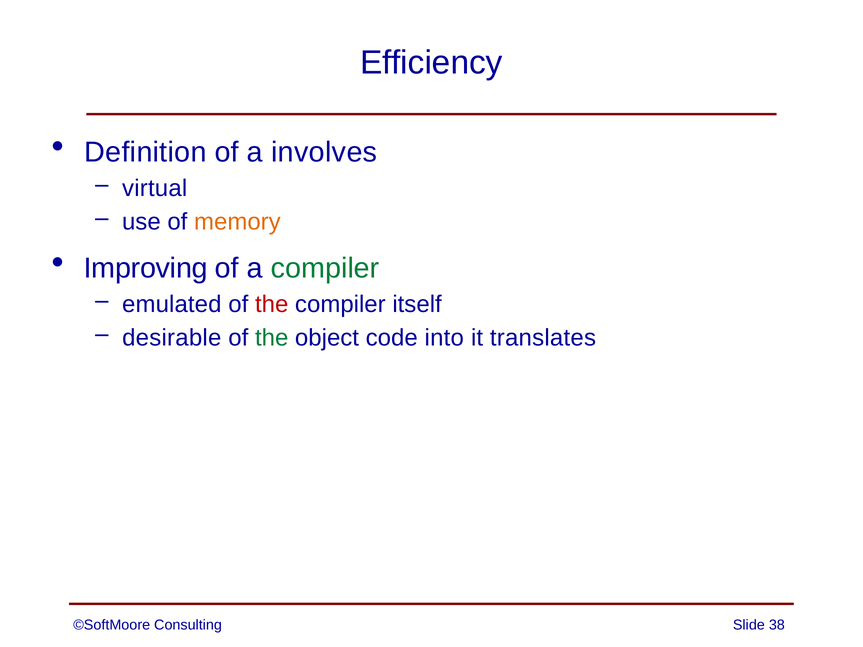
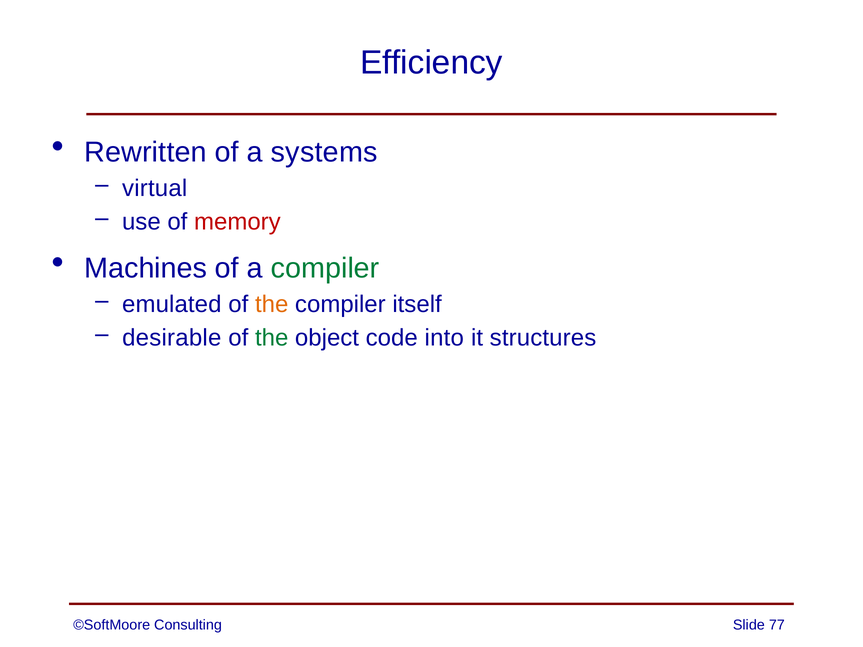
Definition: Definition -> Rewritten
involves: involves -> systems
memory colour: orange -> red
Improving: Improving -> Machines
the at (272, 304) colour: red -> orange
translates: translates -> structures
38: 38 -> 77
